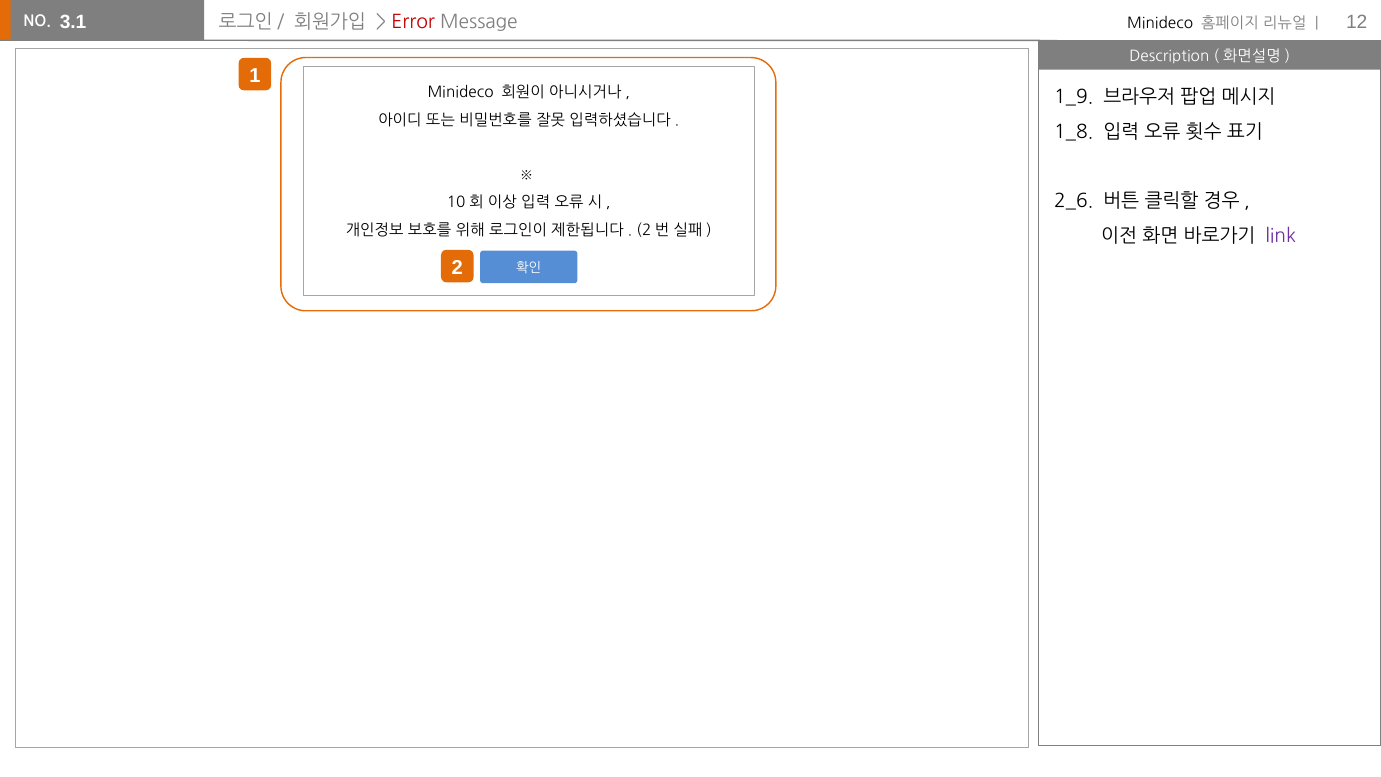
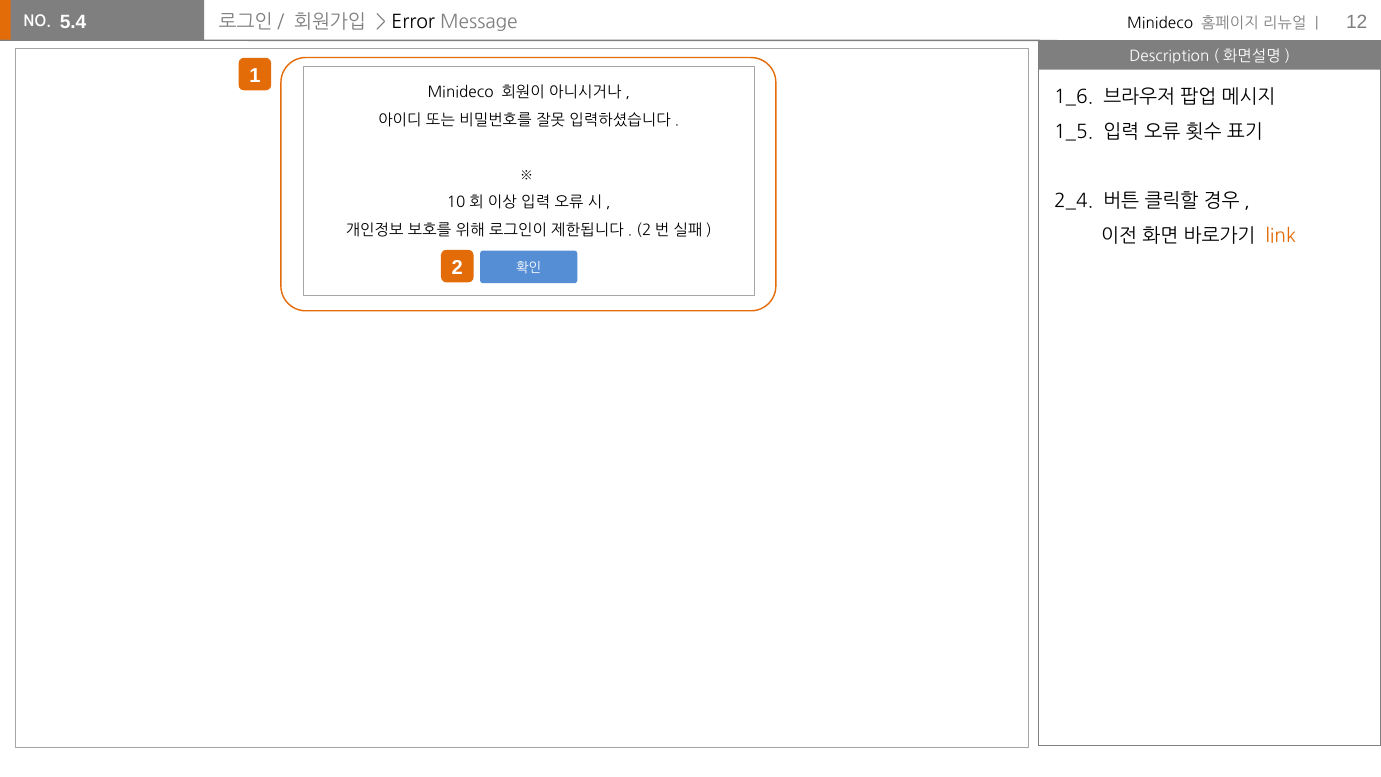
3.1: 3.1 -> 5.4
Error colour: red -> black
1_9: 1_9 -> 1_6
1_8: 1_8 -> 1_5
2_6: 2_6 -> 2_4
link colour: purple -> orange
